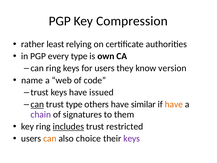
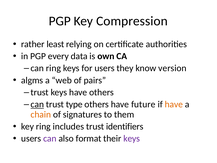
every type: type -> data
name: name -> algms
code: code -> pairs
have issued: issued -> others
similar: similar -> future
chain colour: purple -> orange
includes underline: present -> none
restricted: restricted -> identifiers
can at (50, 138) colour: orange -> purple
choice: choice -> format
